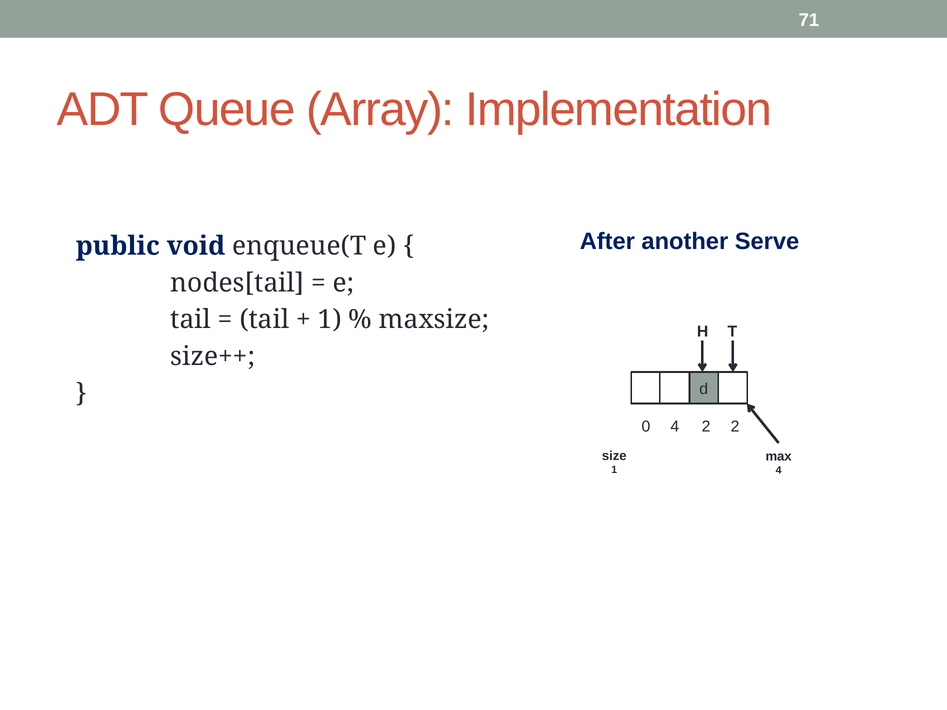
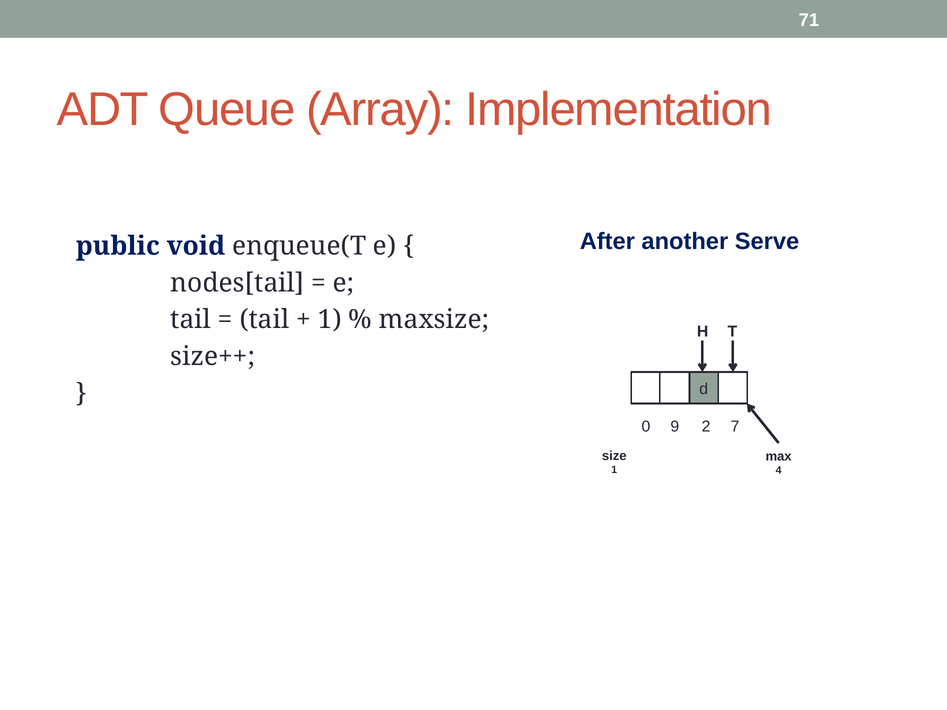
0 4: 4 -> 9
2 2: 2 -> 7
